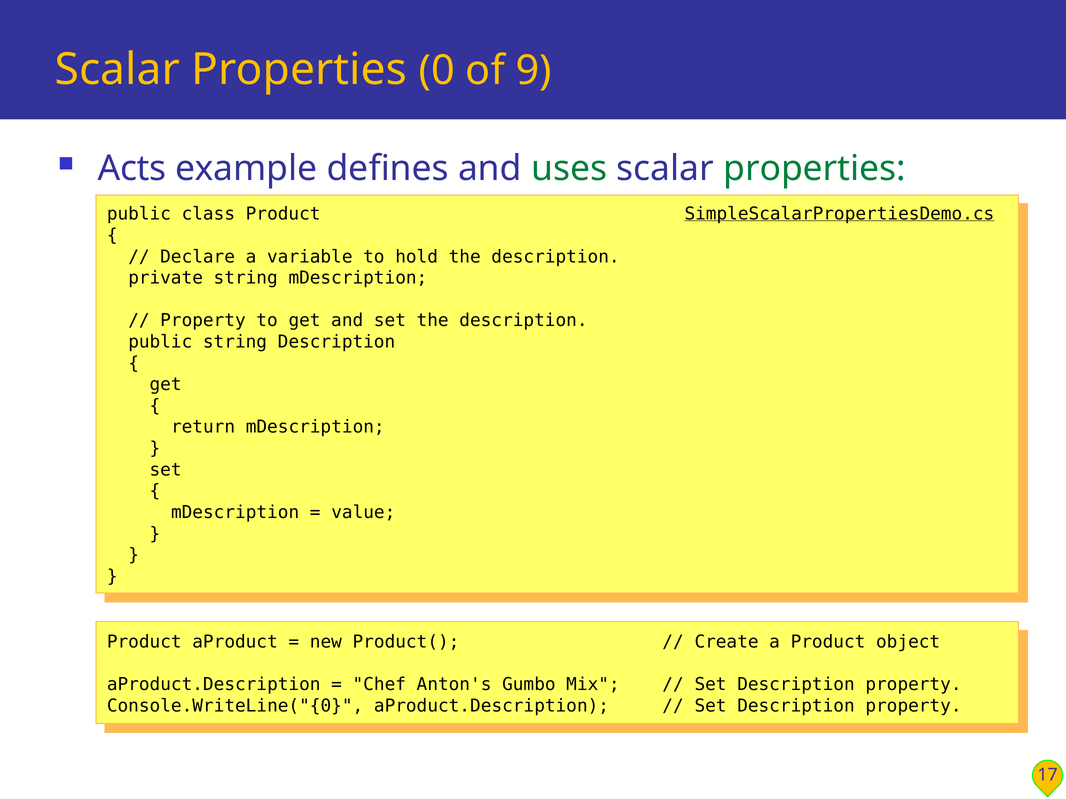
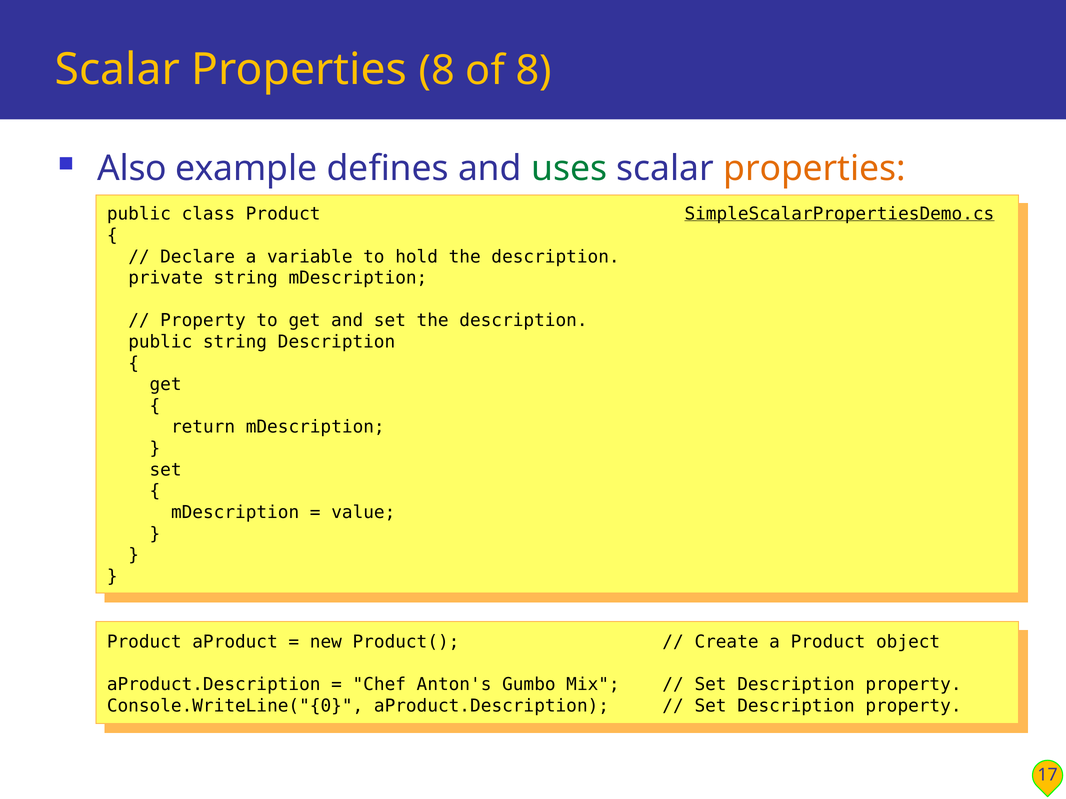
Properties 0: 0 -> 8
of 9: 9 -> 8
Acts: Acts -> Also
properties at (815, 169) colour: green -> orange
